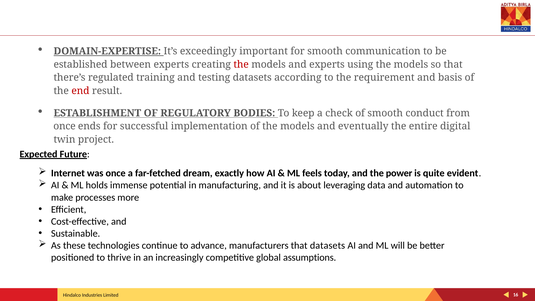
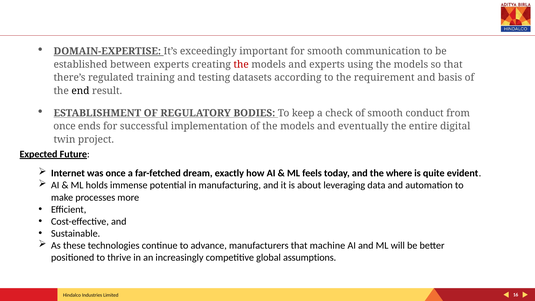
end colour: red -> black
power: power -> where
that datasets: datasets -> machine
